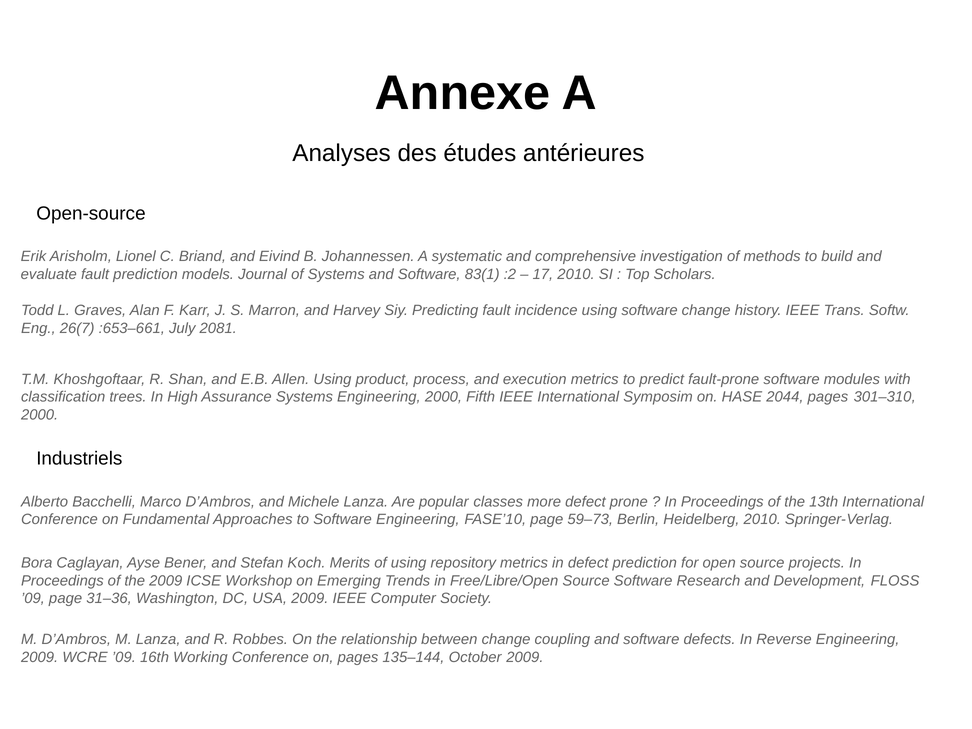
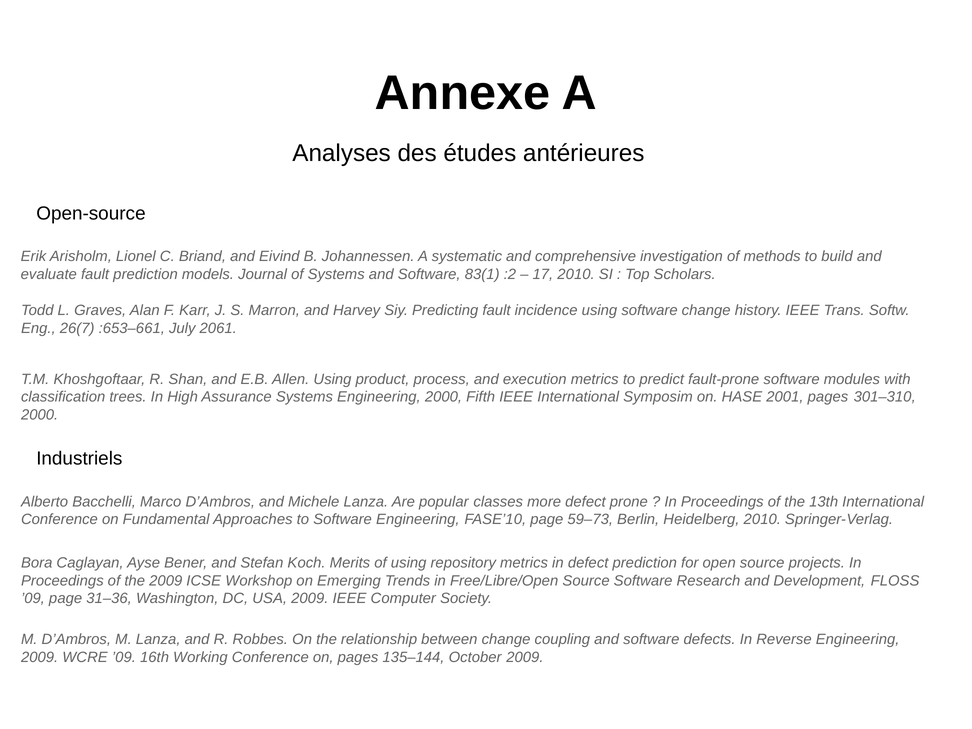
2081: 2081 -> 2061
2044: 2044 -> 2001
